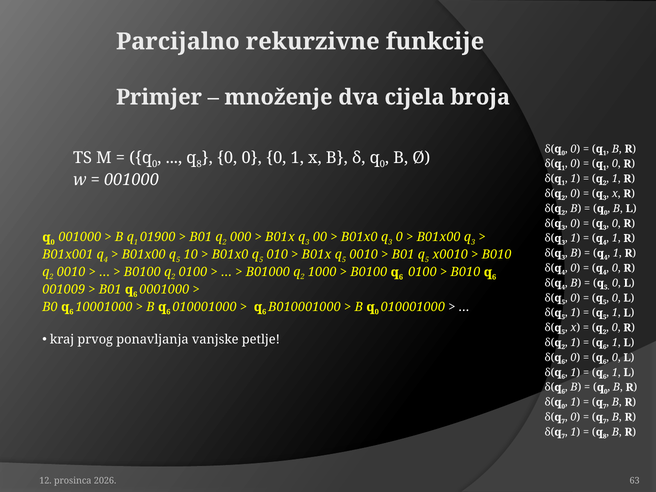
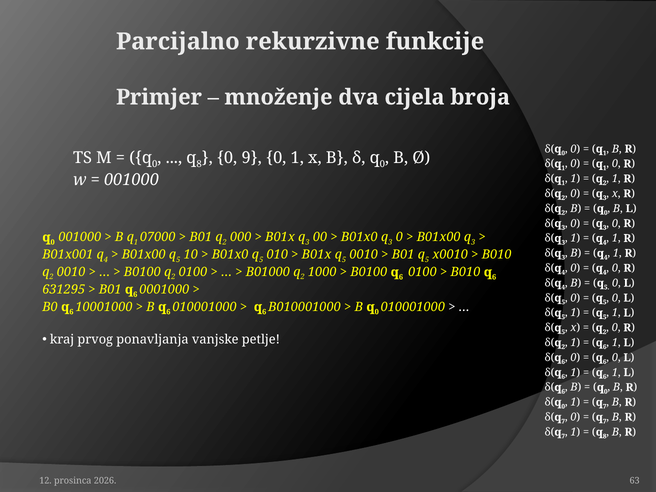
0 at (252, 158): 0 -> 9
01900: 01900 -> 07000
001009: 001009 -> 631295
